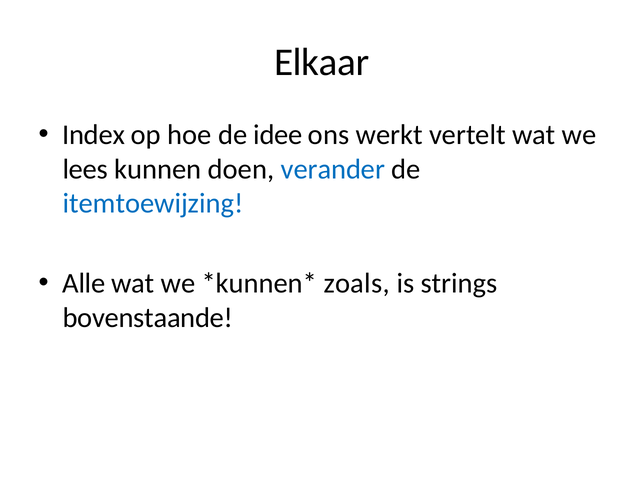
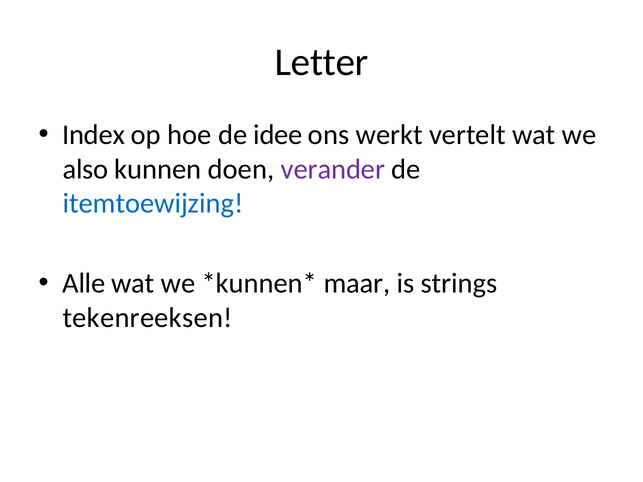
Elkaar: Elkaar -> Letter
lees: lees -> also
verander colour: blue -> purple
zoals: zoals -> maar
bovenstaande: bovenstaande -> tekenreeksen
